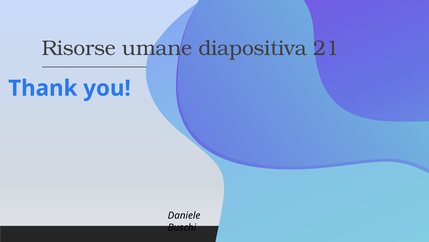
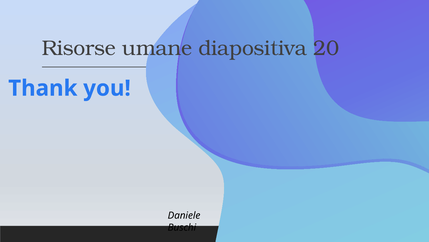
21: 21 -> 20
